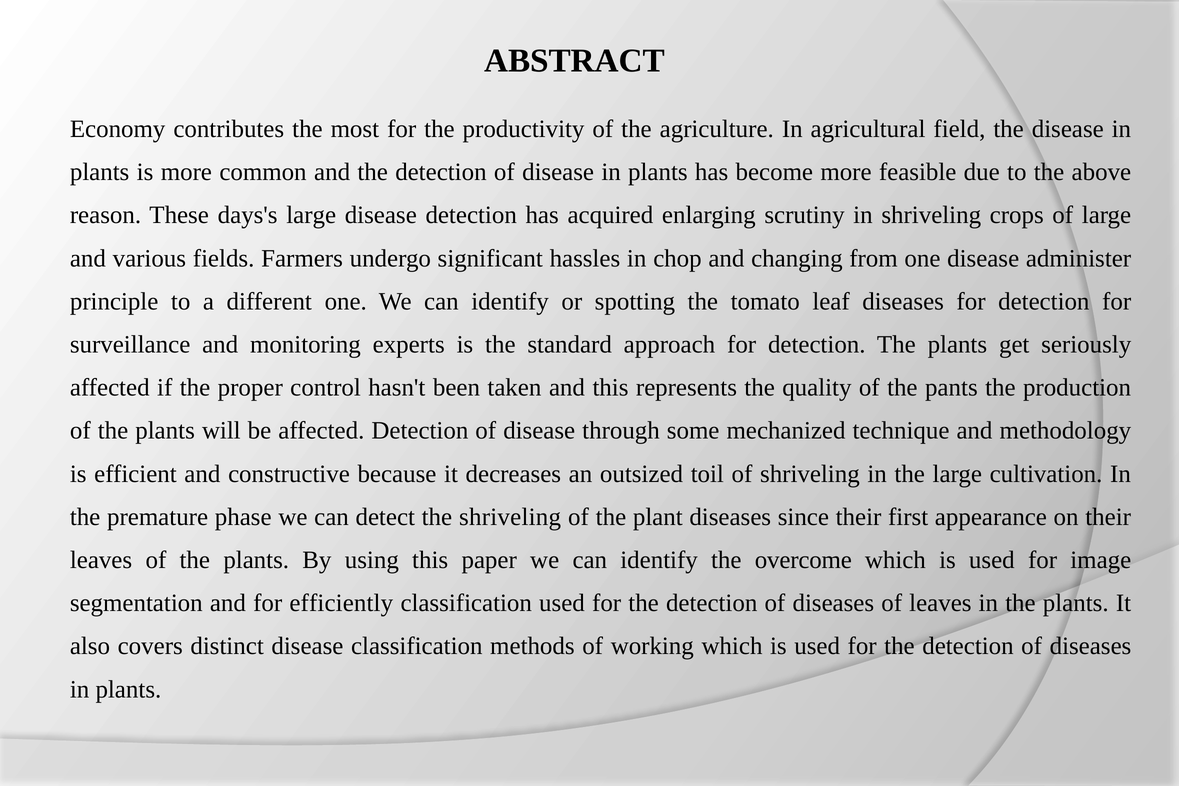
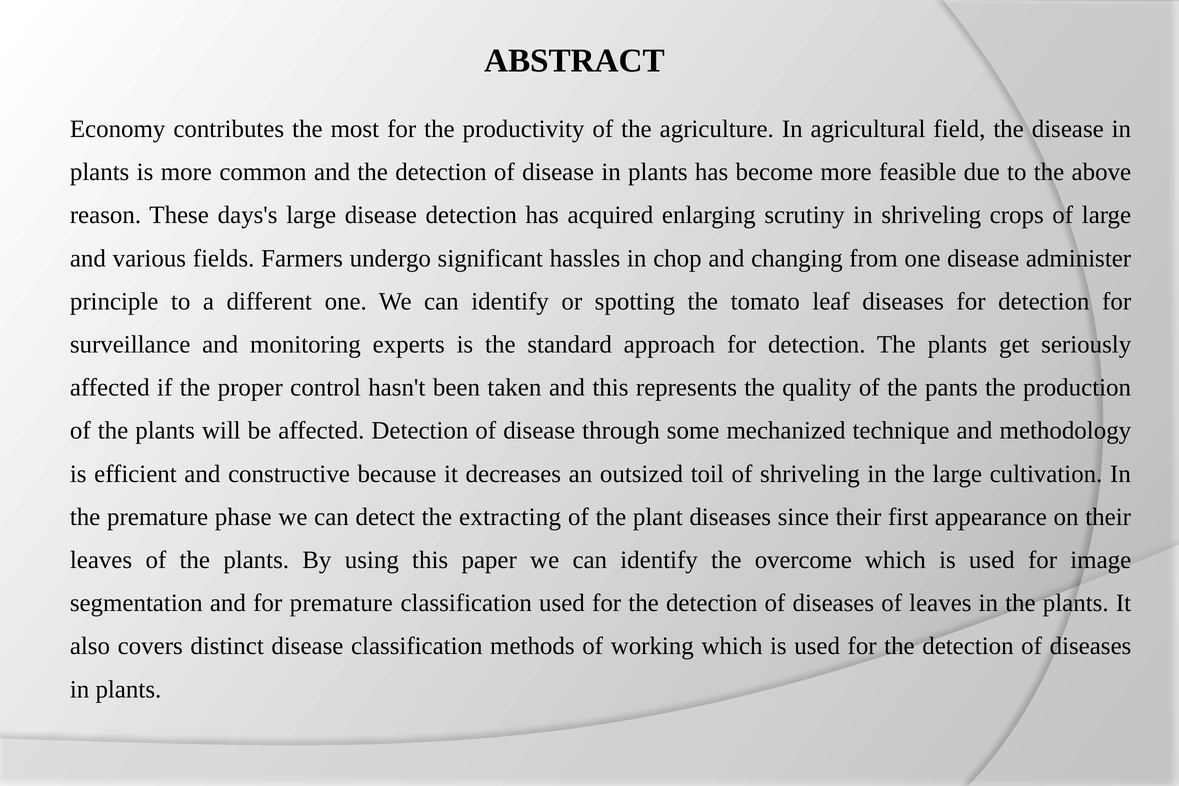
the shriveling: shriveling -> extracting
for efficiently: efficiently -> premature
